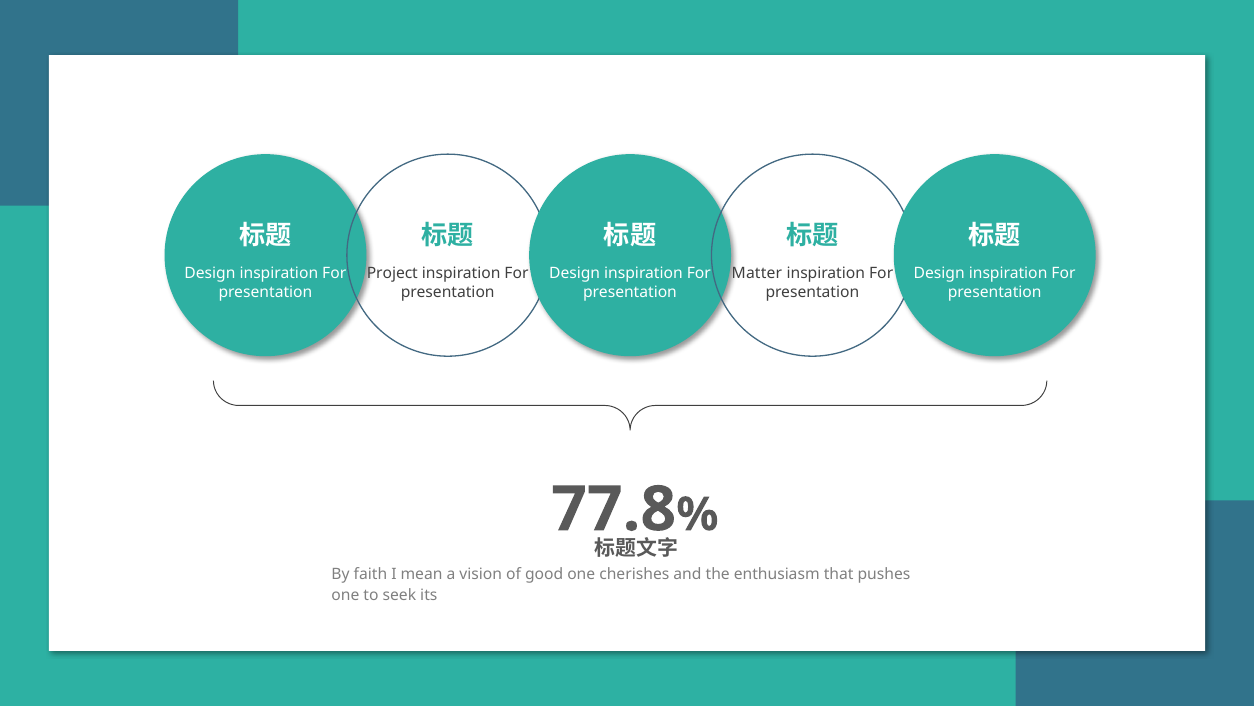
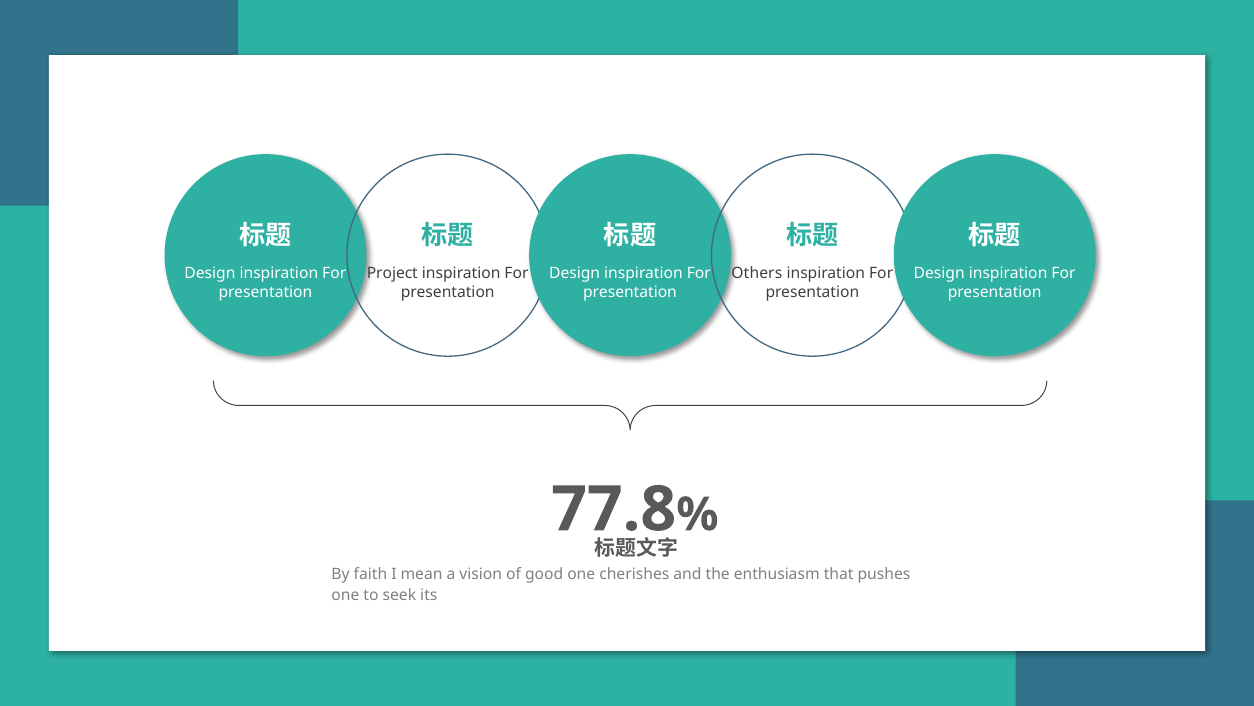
Matter: Matter -> Others
